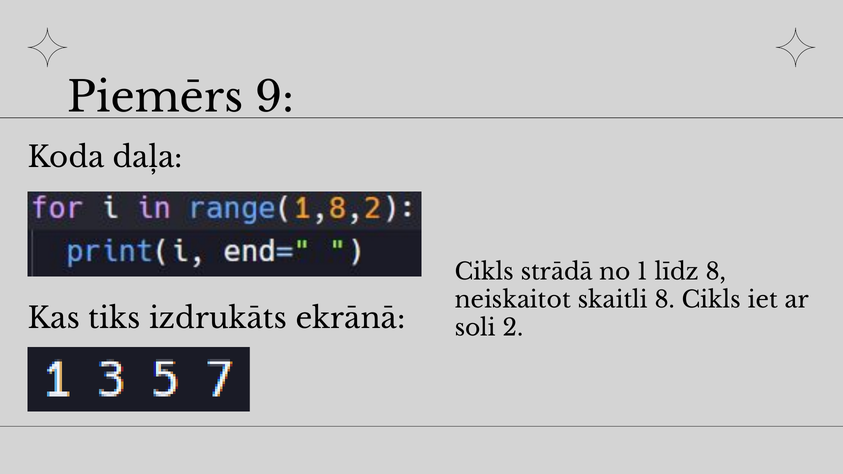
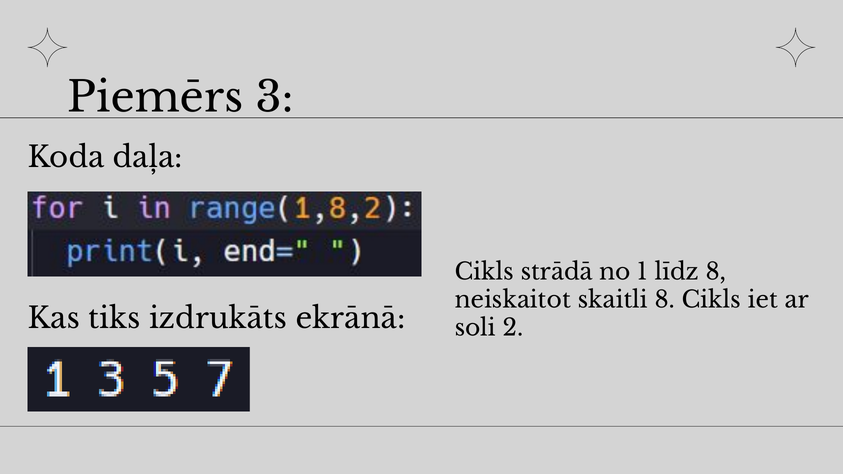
9: 9 -> 3
